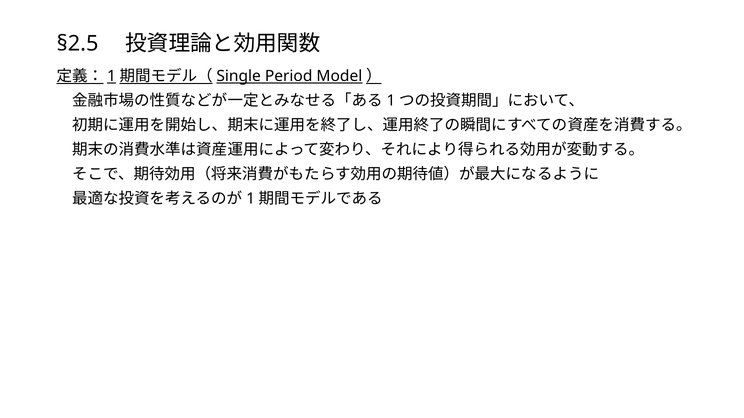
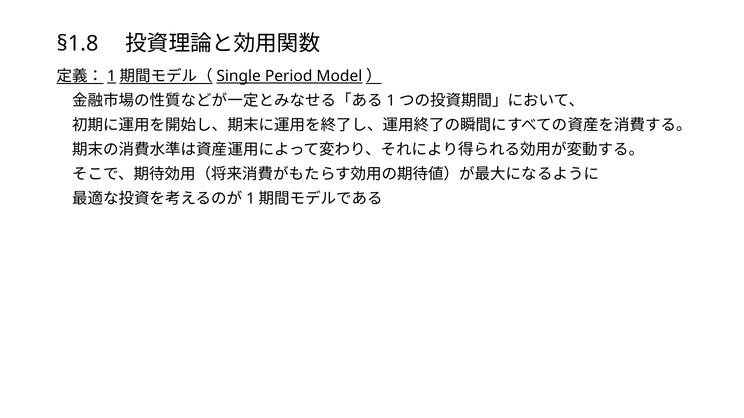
§2.5: §2.5 -> §1.8
